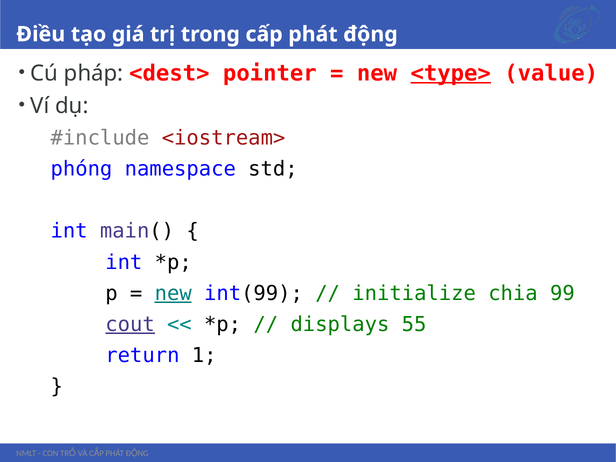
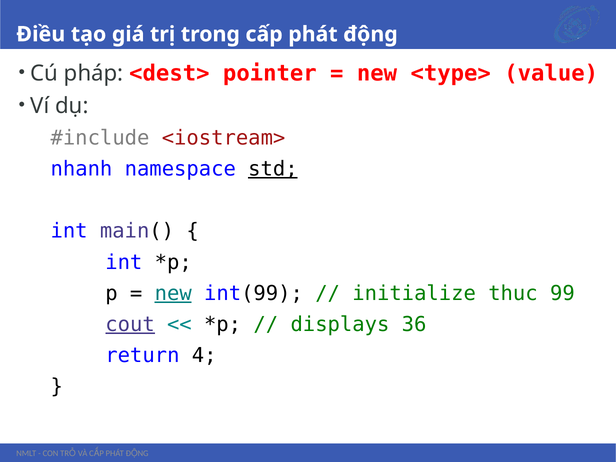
<type> underline: present -> none
phóng: phóng -> nhanh
std underline: none -> present
chia: chia -> thuc
55: 55 -> 36
1: 1 -> 4
